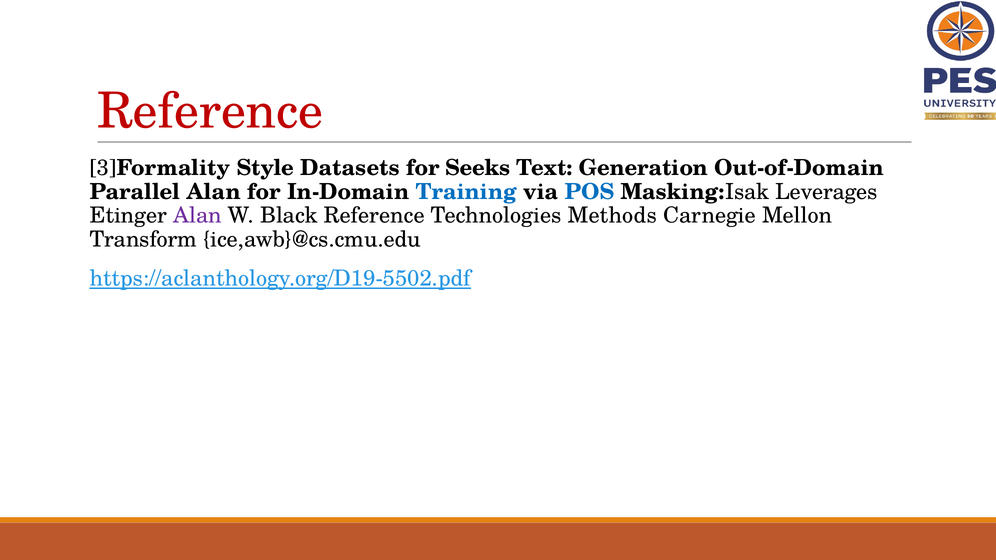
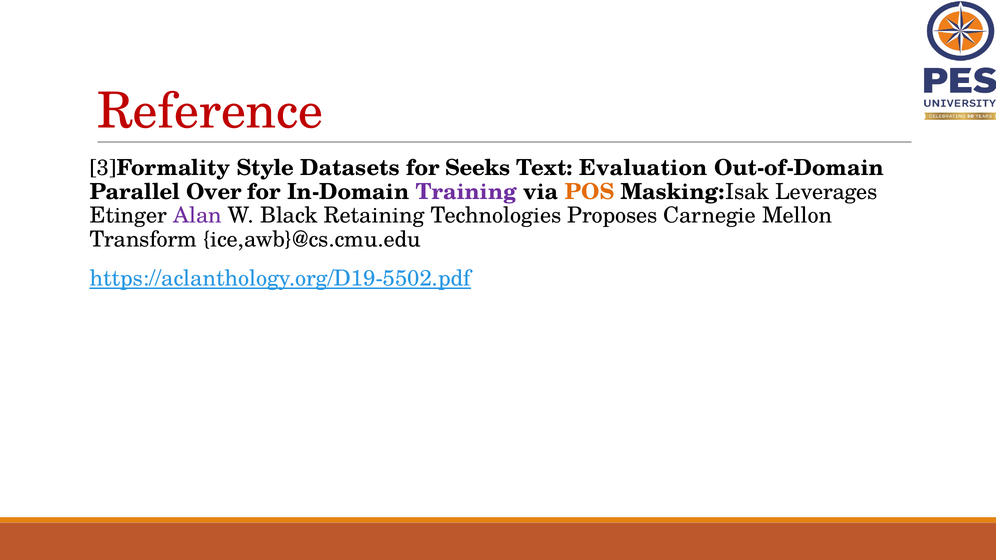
Generation: Generation -> Evaluation
Parallel Alan: Alan -> Over
Training colour: blue -> purple
POS colour: blue -> orange
Black Reference: Reference -> Retaining
Methods: Methods -> Proposes
